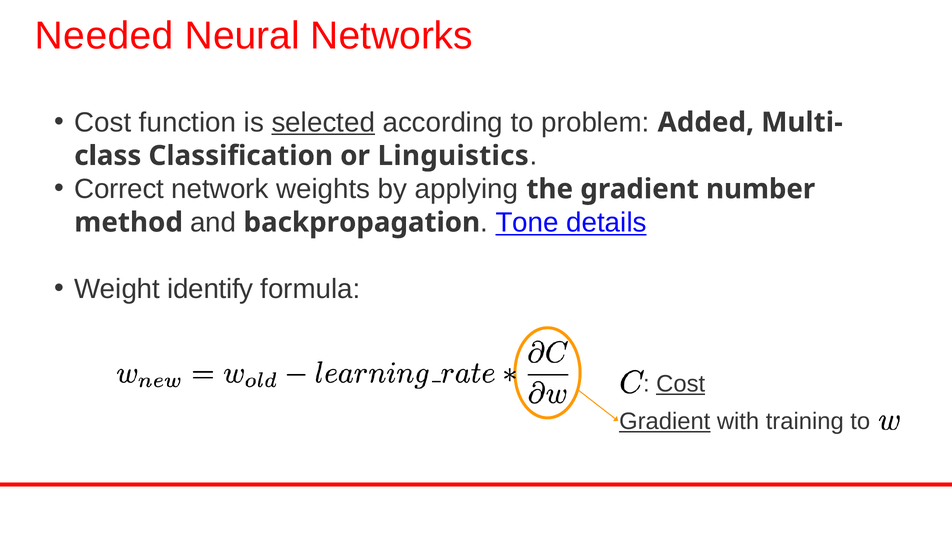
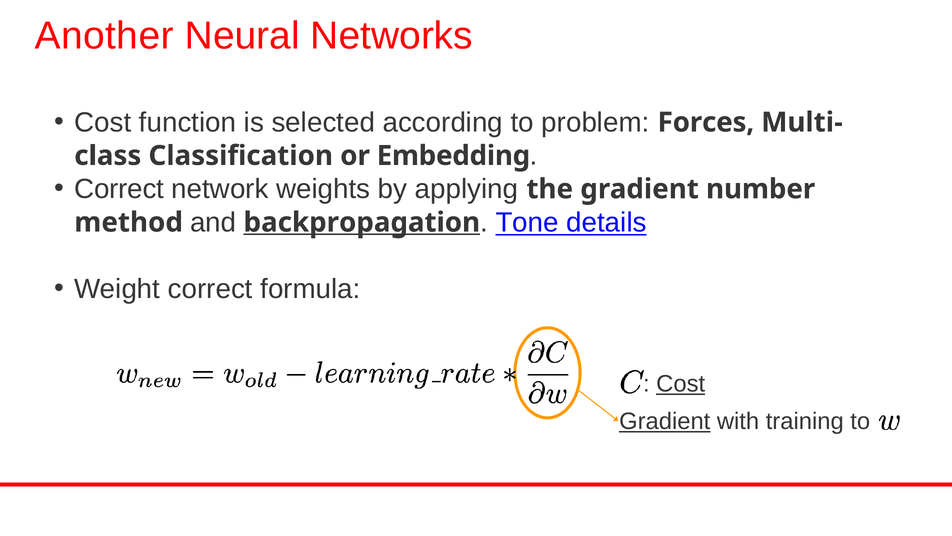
Needed: Needed -> Another
selected underline: present -> none
Added: Added -> Forces
Linguistics: Linguistics -> Embedding
backpropagation underline: none -> present
Weight identify: identify -> correct
